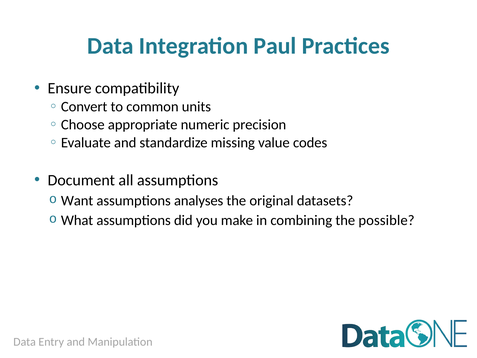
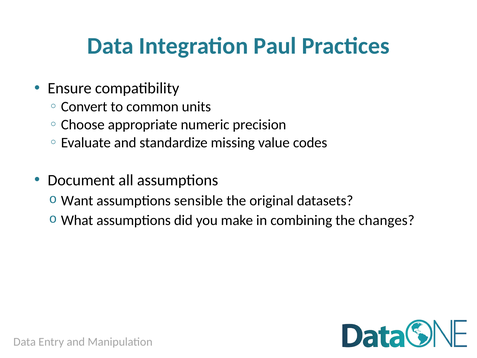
analyses: analyses -> sensible
possible: possible -> changes
